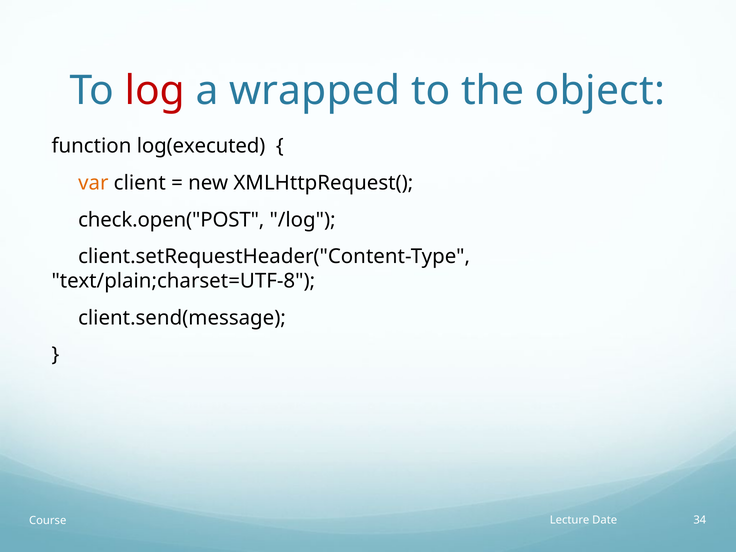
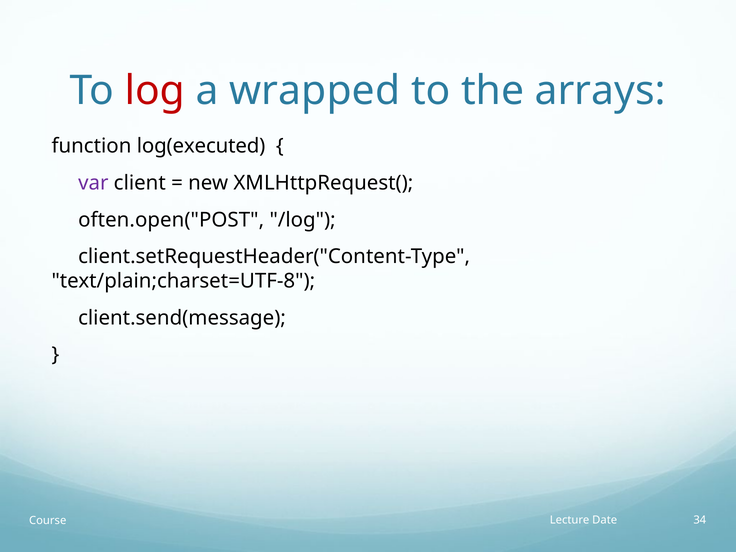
object: object -> arrays
var colour: orange -> purple
check.open("POST: check.open("POST -> often.open("POST
